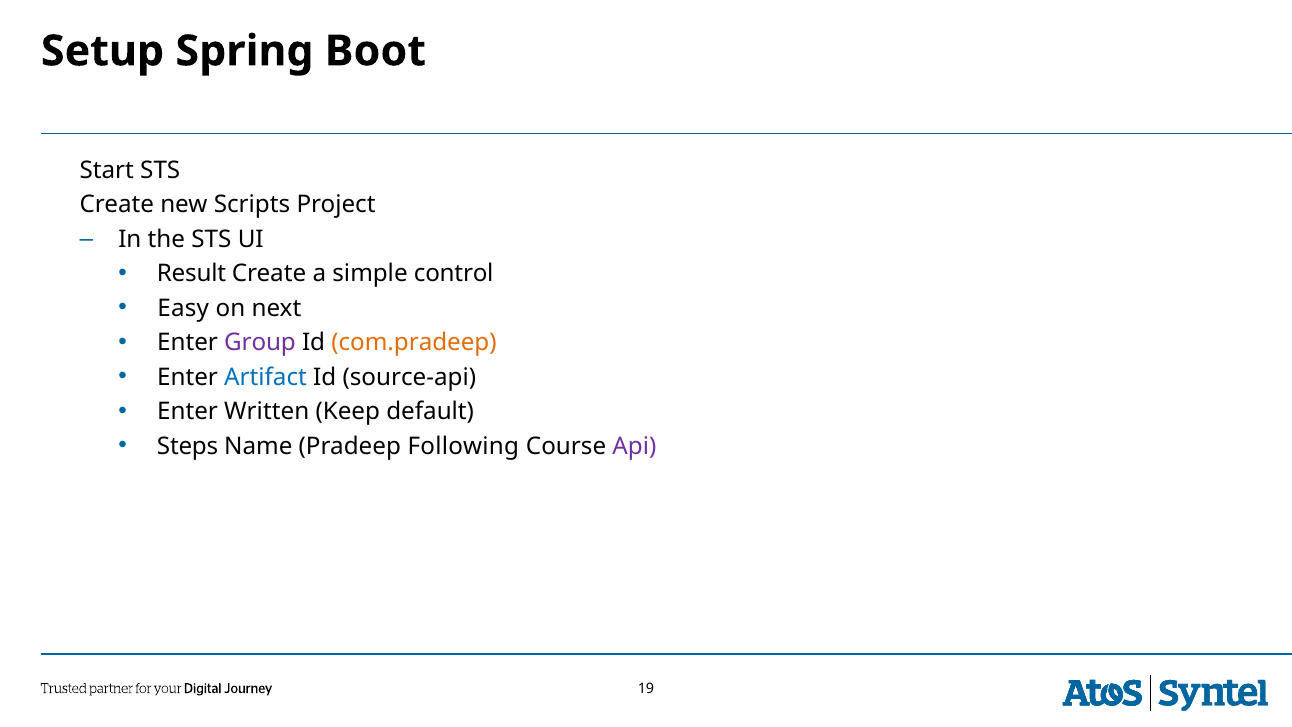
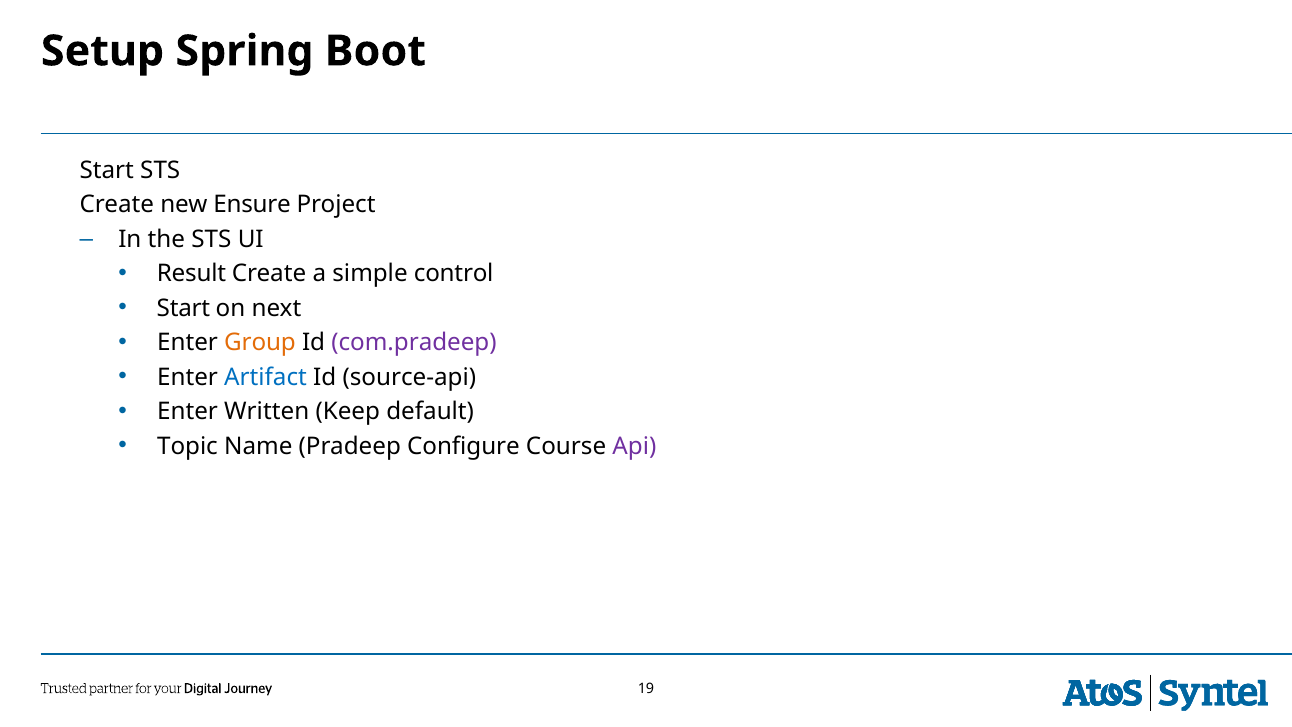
Scripts: Scripts -> Ensure
Easy at (183, 308): Easy -> Start
Group colour: purple -> orange
com.pradeep colour: orange -> purple
Steps: Steps -> Topic
Following: Following -> Configure
